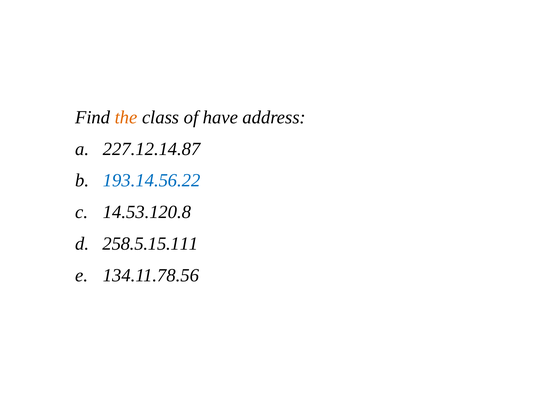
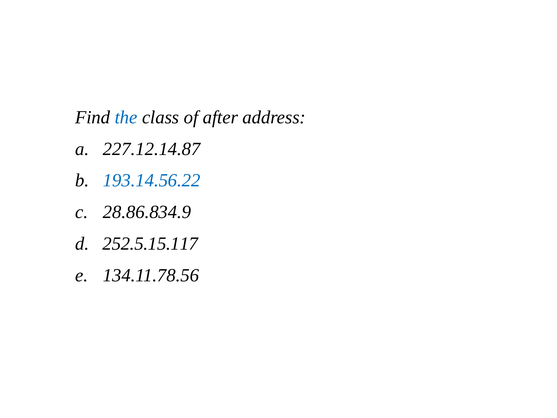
the colour: orange -> blue
have: have -> after
14.53.120.8: 14.53.120.8 -> 28.86.834.9
258.5.15.111: 258.5.15.111 -> 252.5.15.117
